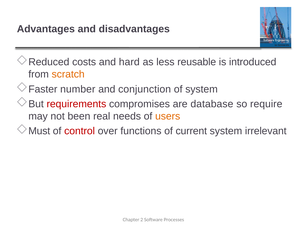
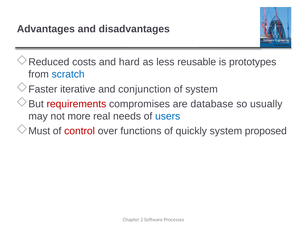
introduced: introduced -> prototypes
scratch colour: orange -> blue
number: number -> iterative
require: require -> usually
been: been -> more
users colour: orange -> blue
current: current -> quickly
irrelevant: irrelevant -> proposed
